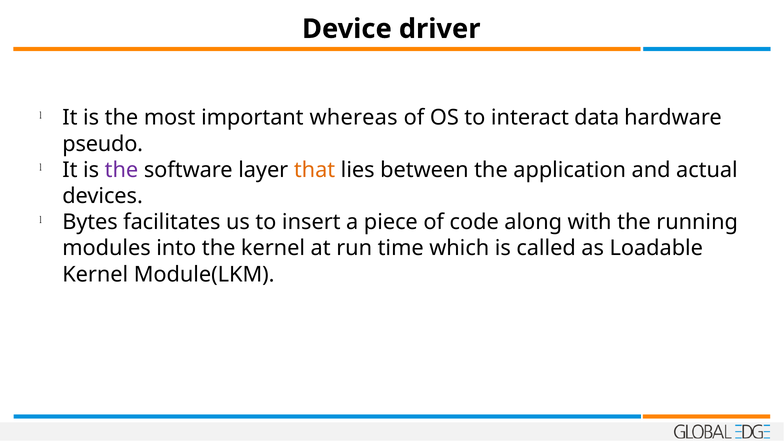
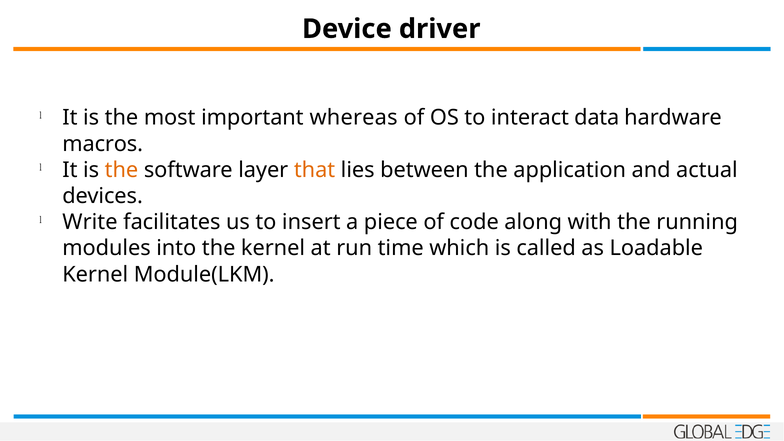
pseudo: pseudo -> macros
the at (121, 170) colour: purple -> orange
Bytes: Bytes -> Write
